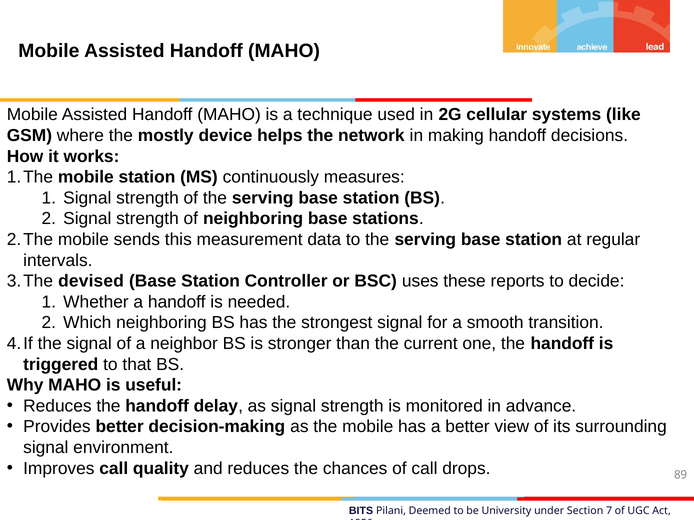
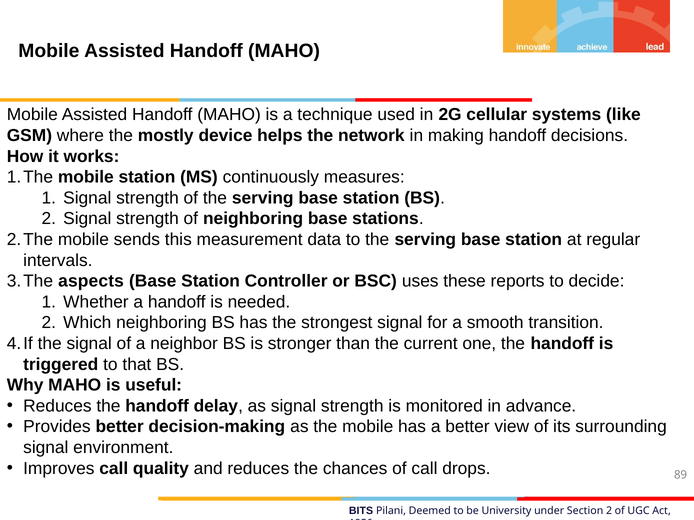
devised: devised -> aspects
Section 7: 7 -> 2
